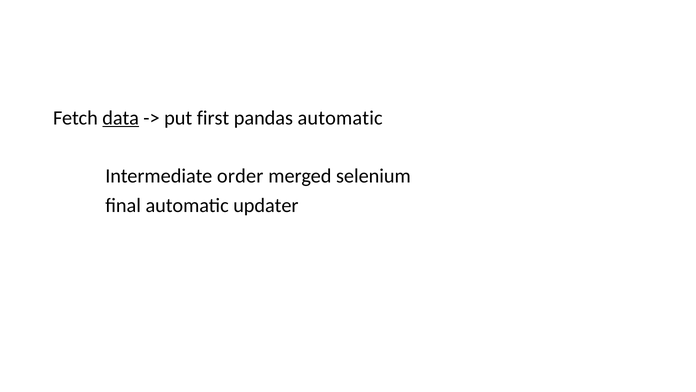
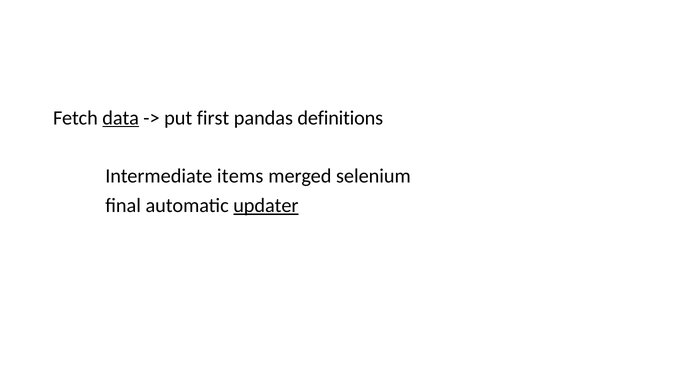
pandas automatic: automatic -> definitions
order: order -> items
updater underline: none -> present
